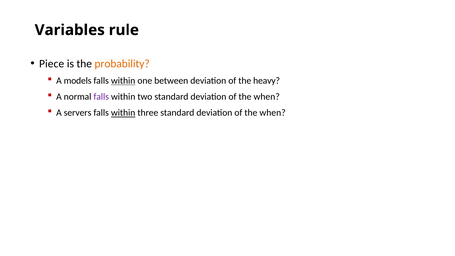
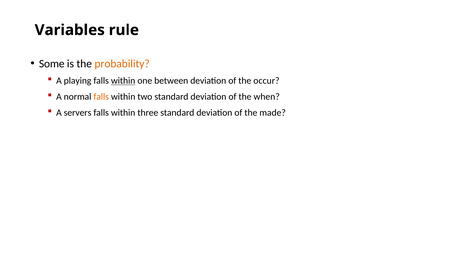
Piece: Piece -> Some
models: models -> playing
heavy: heavy -> occur
falls at (101, 97) colour: purple -> orange
within at (123, 113) underline: present -> none
when at (273, 113): when -> made
